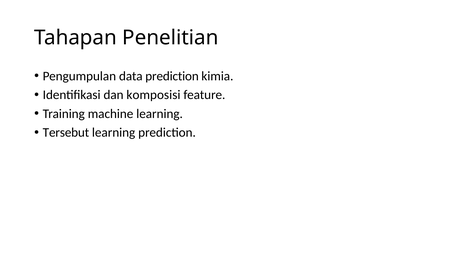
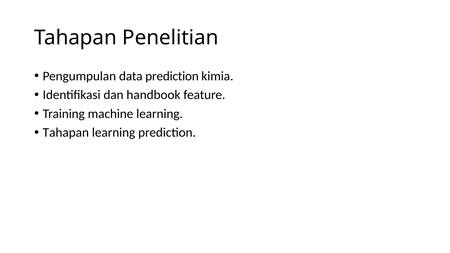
komposisi: komposisi -> handbook
Tersebut at (66, 133): Tersebut -> Tahapan
